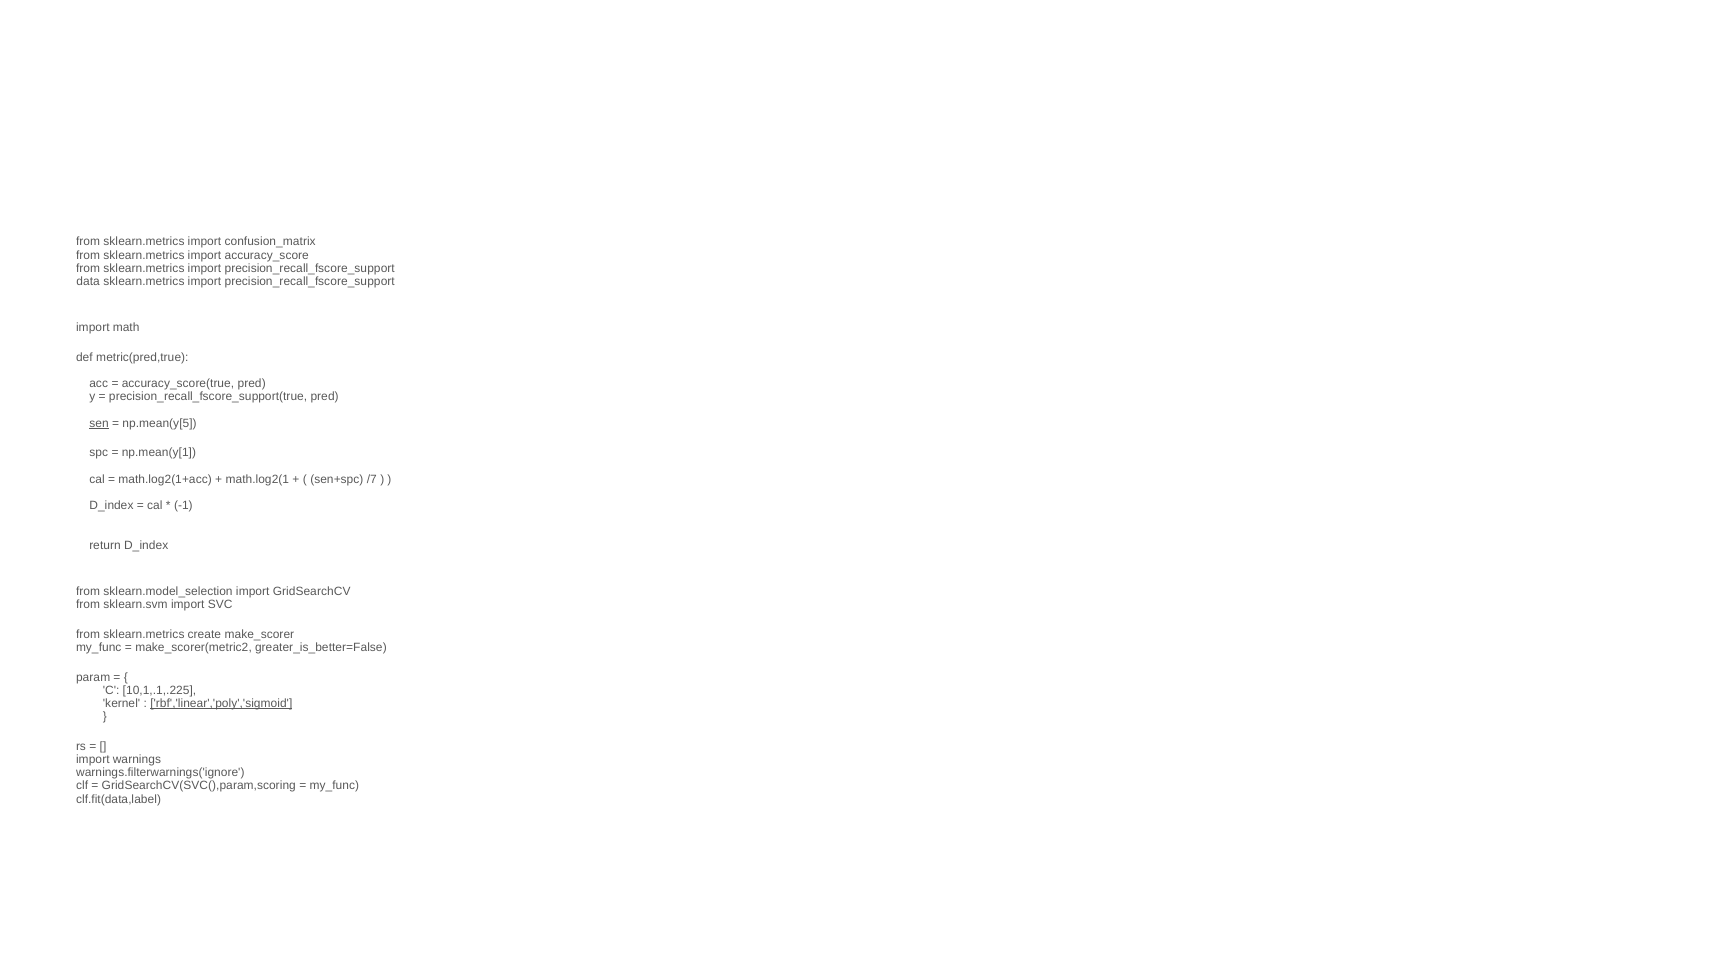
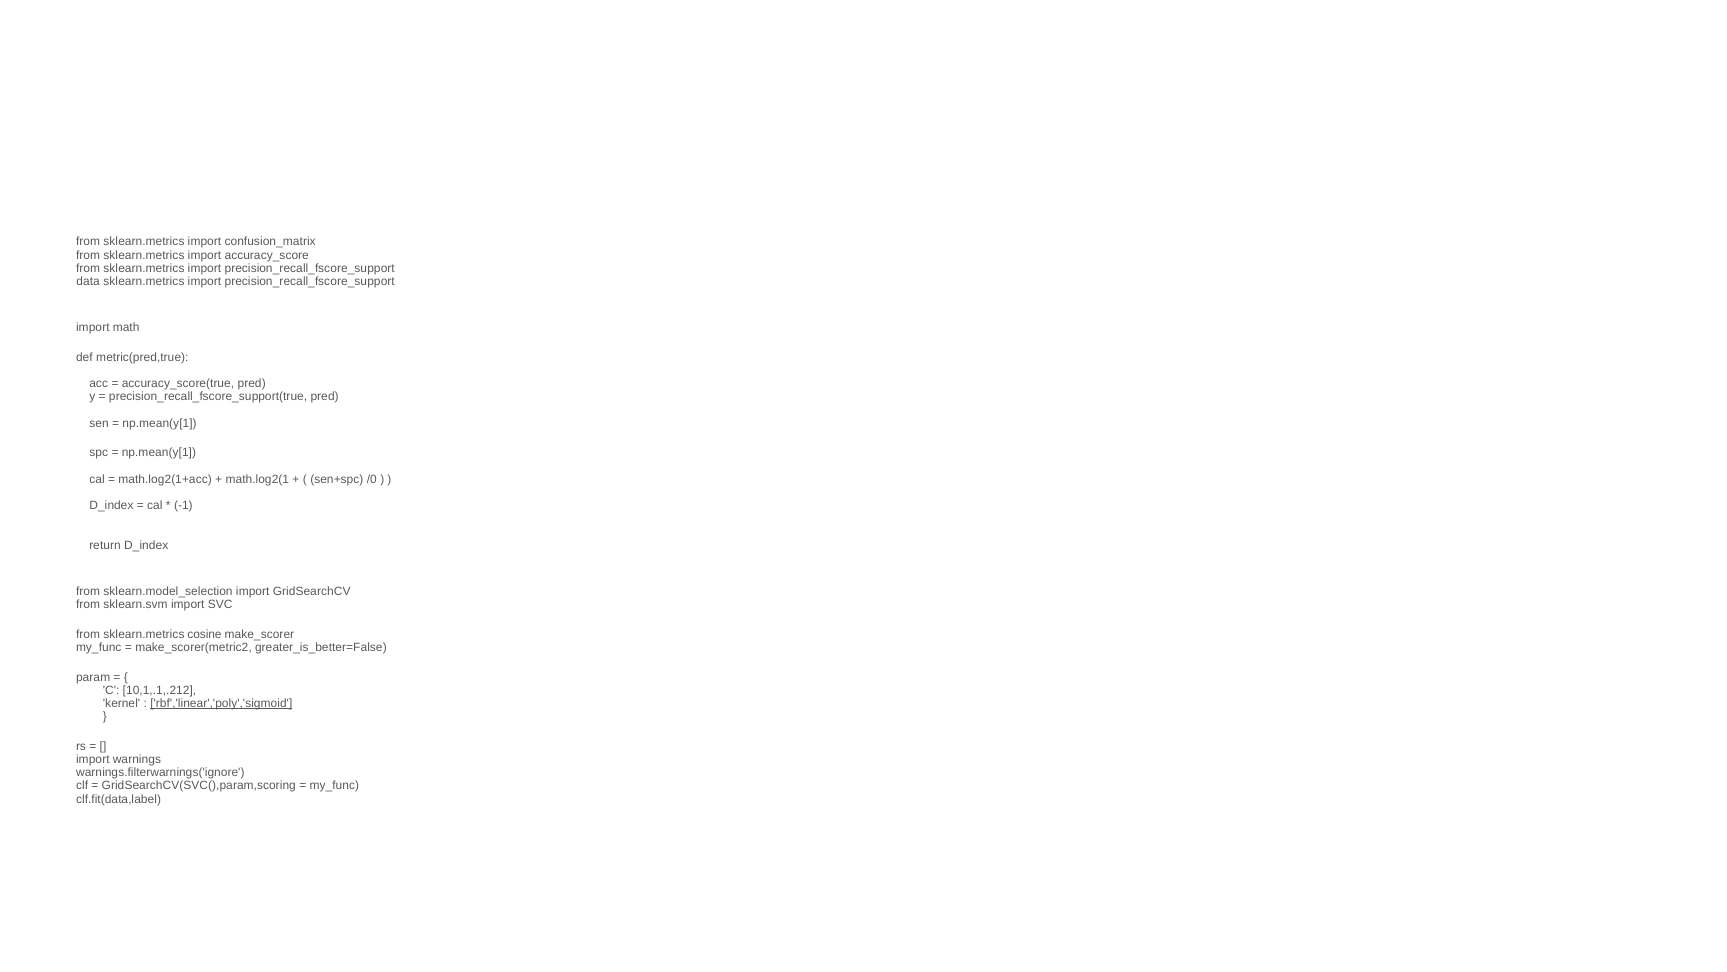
sen underline: present -> none
np.mean(y[5 at (160, 423): np.mean(y[5 -> np.mean(y[1
/7: /7 -> /0
create: create -> cosine
10,1,.1,.225: 10,1,.1,.225 -> 10,1,.1,.212
